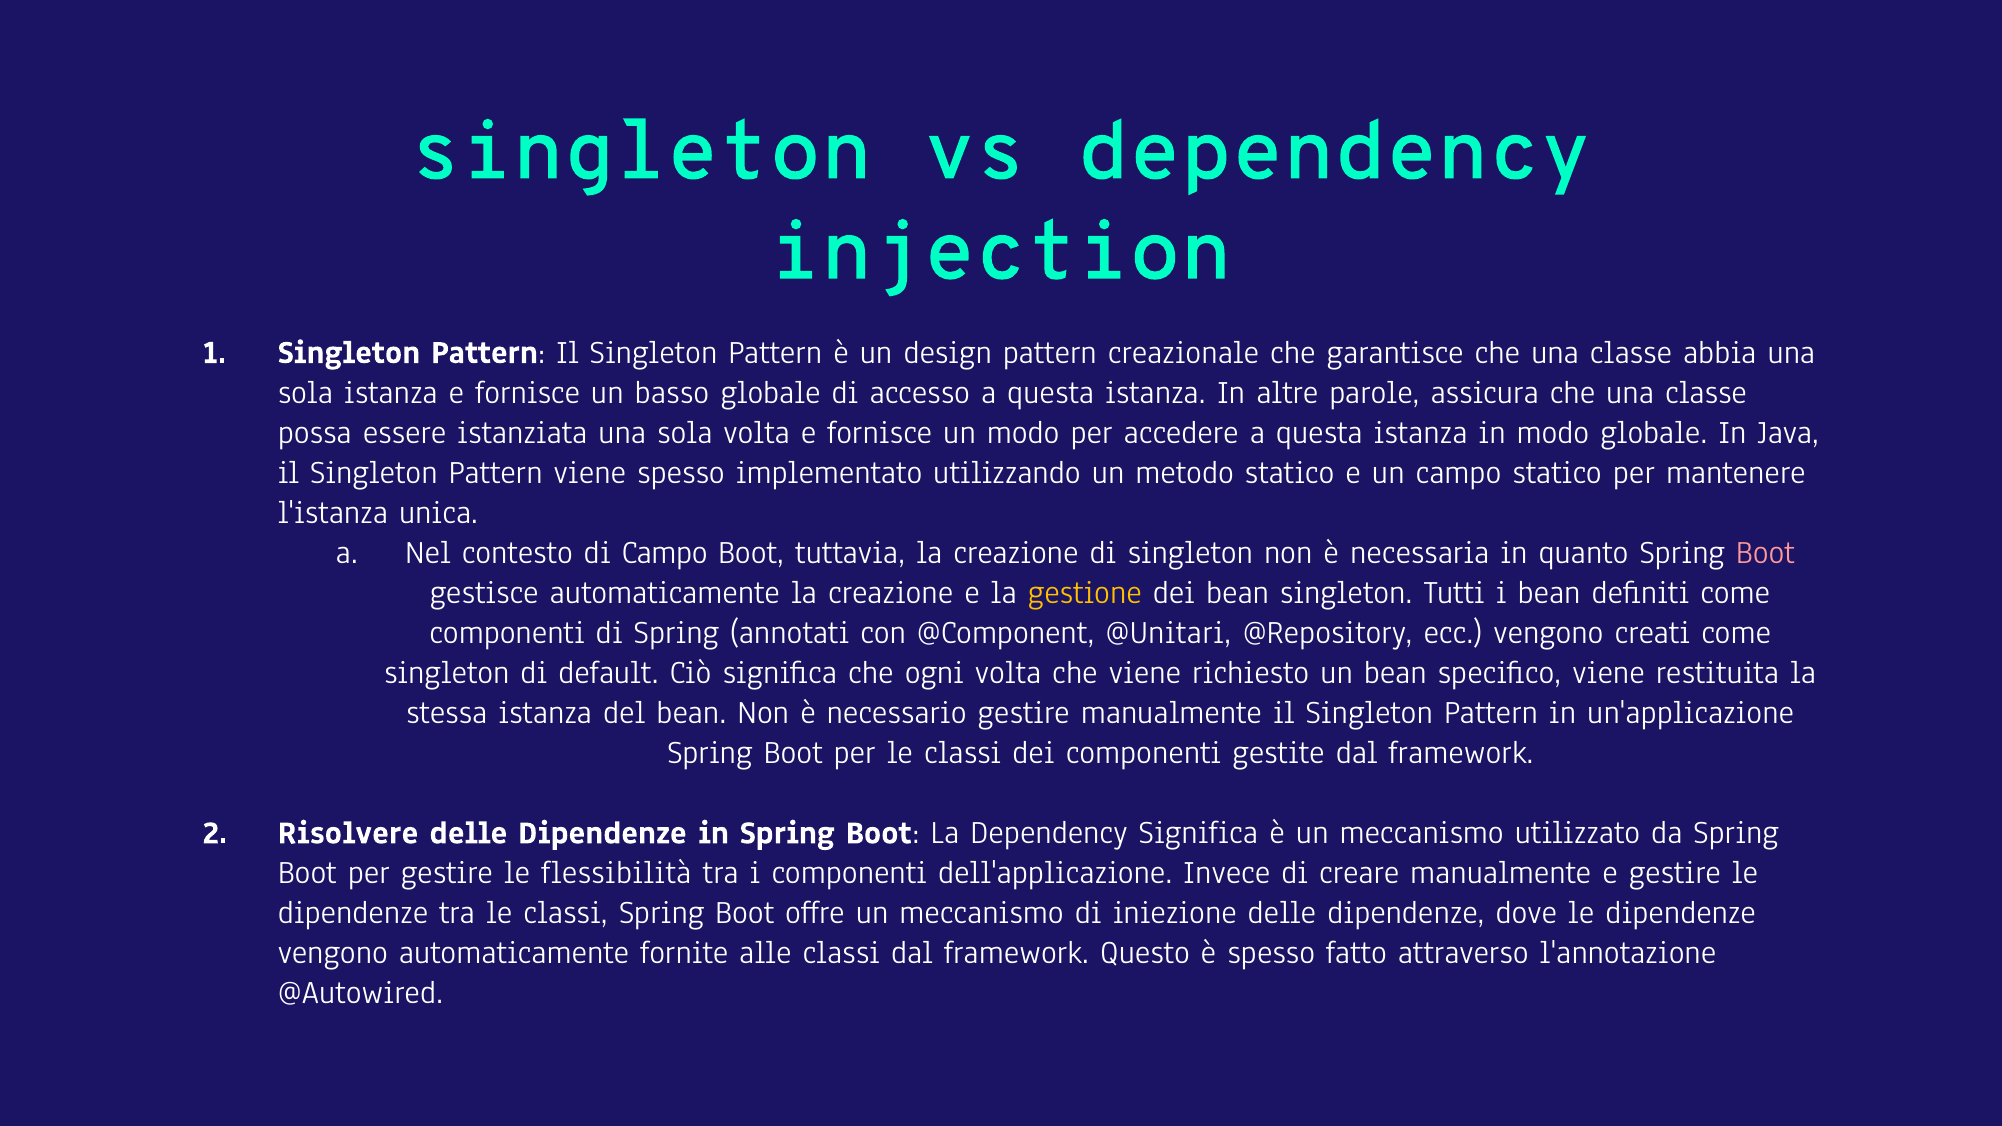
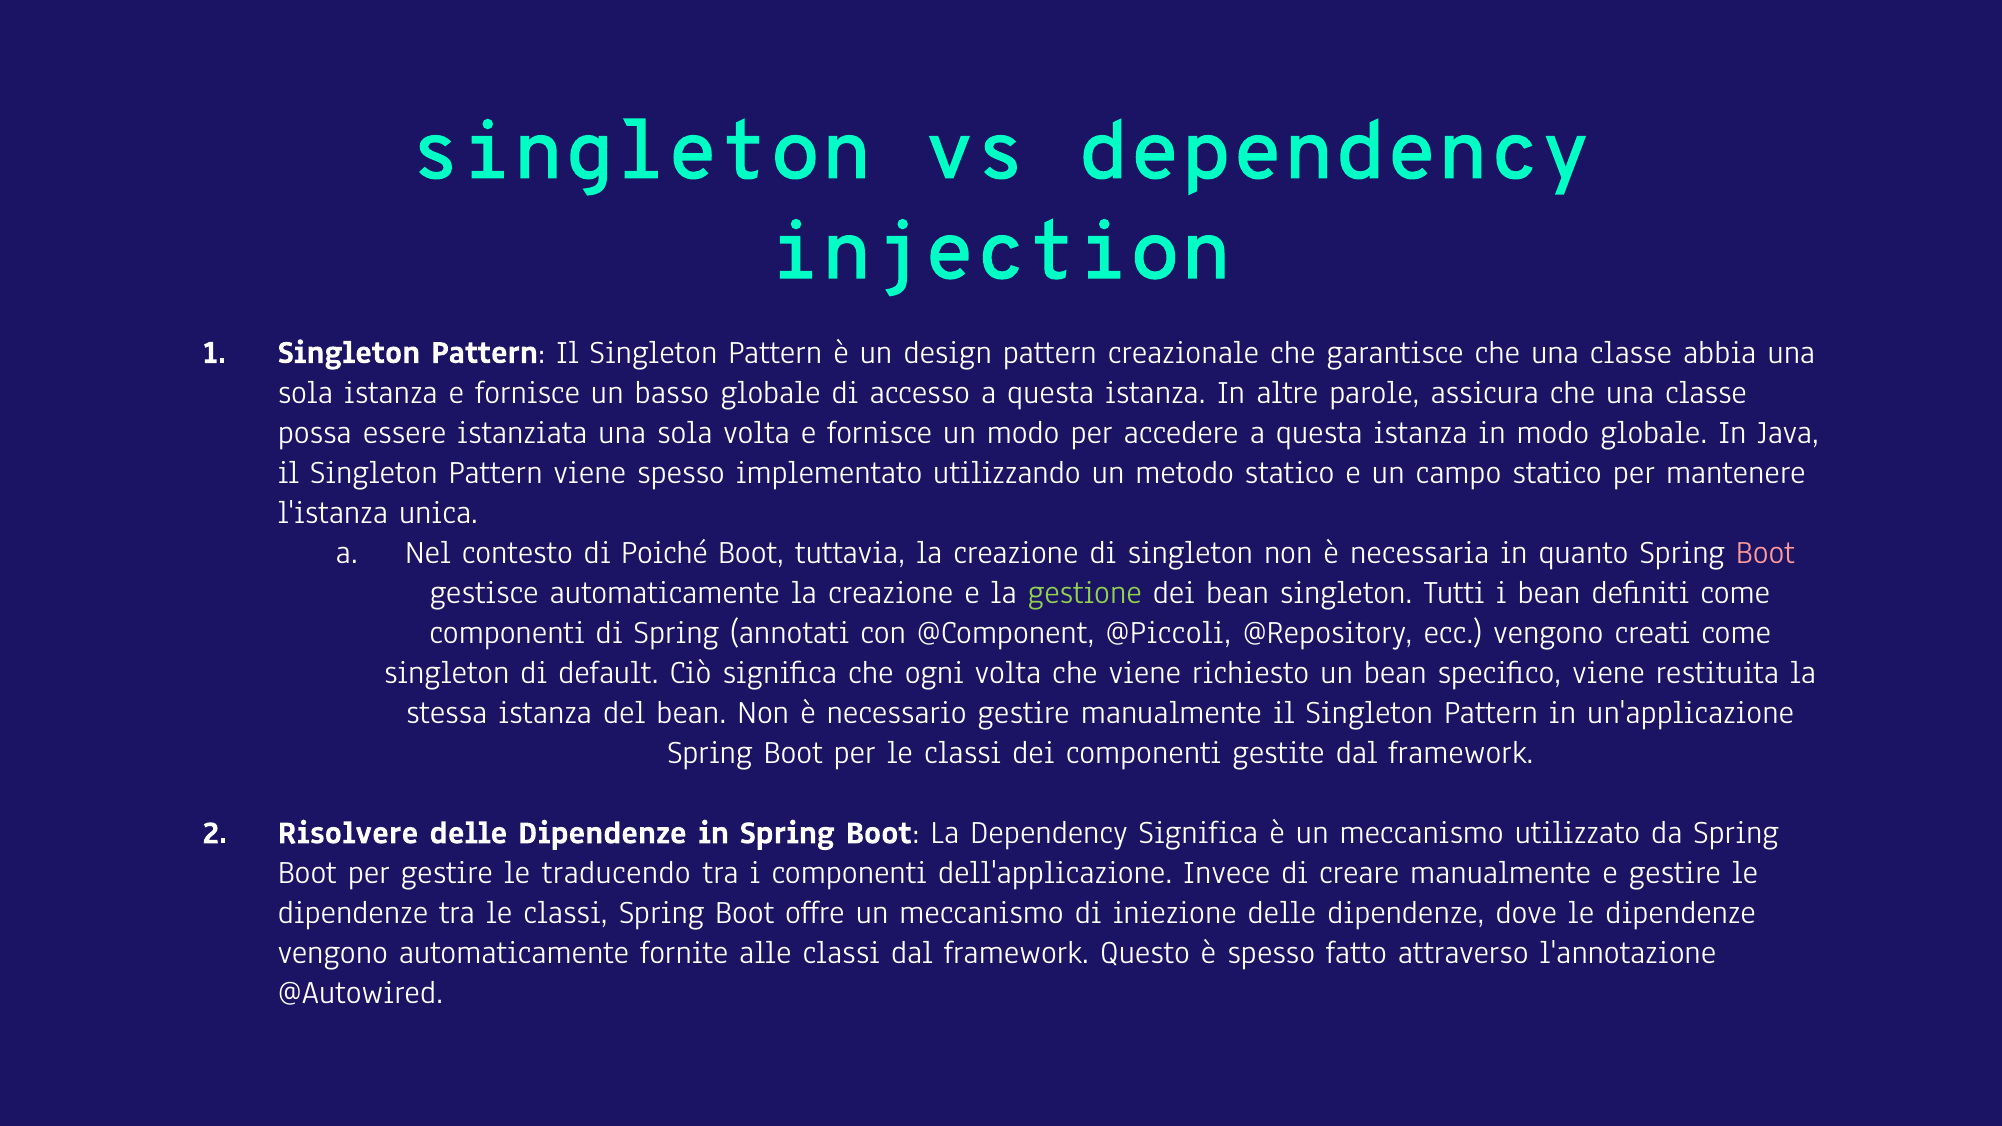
di Campo: Campo -> Poiché
gestione colour: yellow -> light green
@Unitari: @Unitari -> @Piccoli
flessibilità: flessibilità -> traducendo
